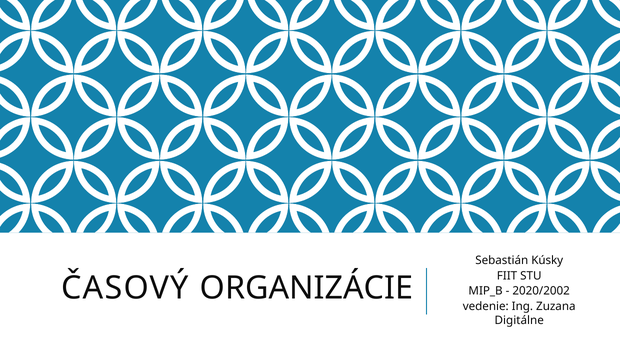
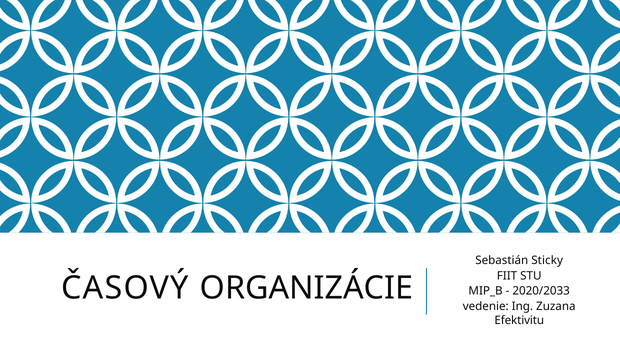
Kúsky: Kúsky -> Sticky
2020/2002: 2020/2002 -> 2020/2033
Digitálne: Digitálne -> Efektivitu
